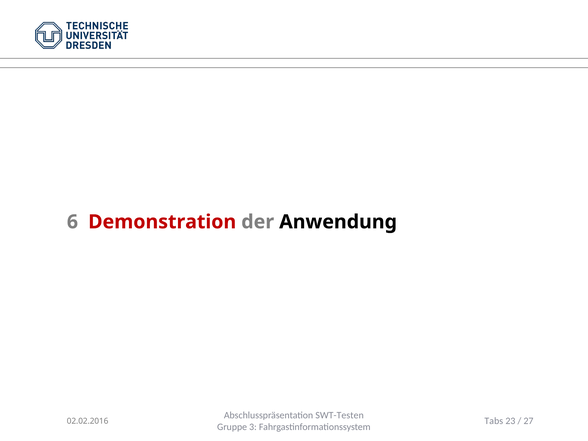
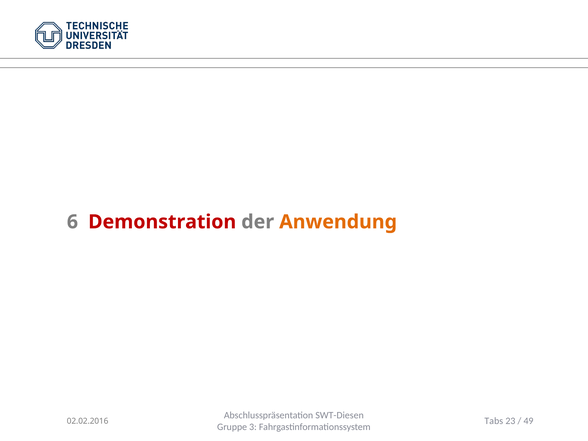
Anwendung colour: black -> orange
SWT-Testen: SWT-Testen -> SWT-Diesen
27: 27 -> 49
